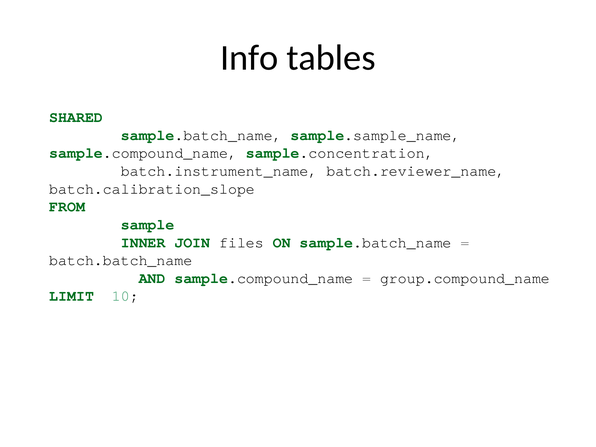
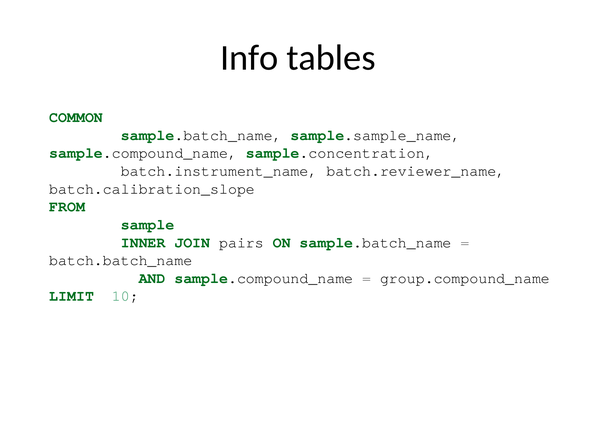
SHARED: SHARED -> COMMON
files: files -> pairs
